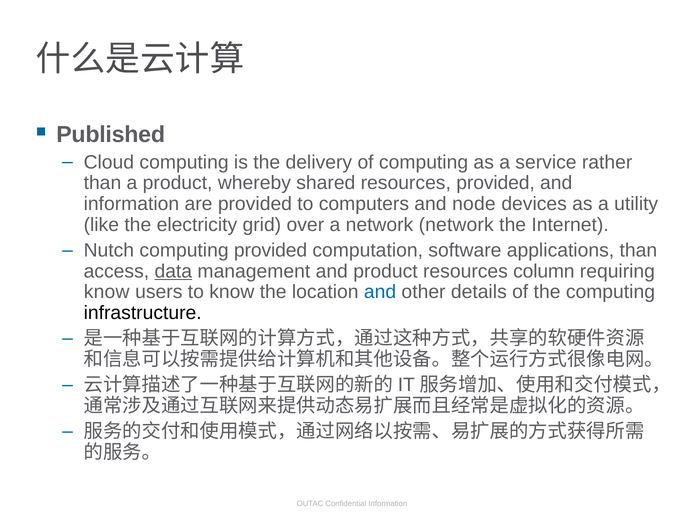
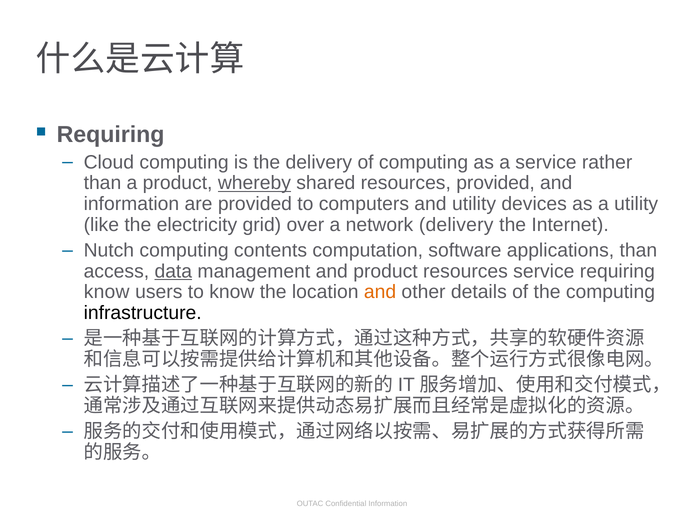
Published at (111, 135): Published -> Requiring
whereby underline: none -> present
and node: node -> utility
network network: network -> delivery
computing provided: provided -> contents
resources column: column -> service
and at (380, 292) colour: blue -> orange
